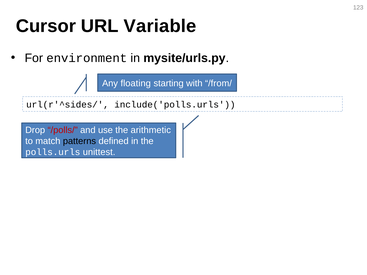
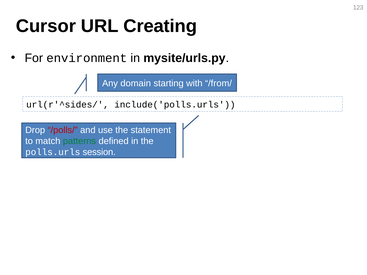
Variable: Variable -> Creating
floating: floating -> domain
arithmetic: arithmetic -> statement
patterns colour: black -> green
unittest: unittest -> session
